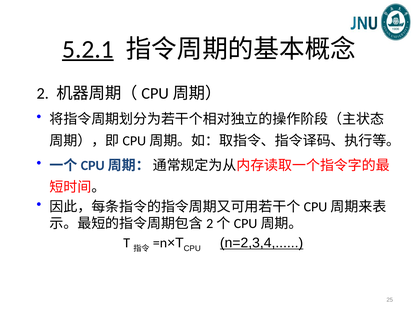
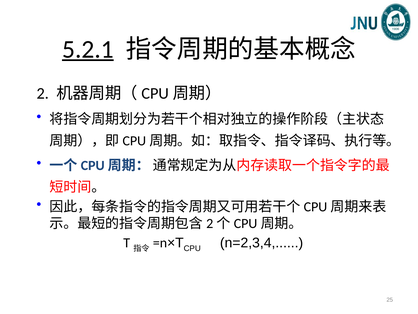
n=2,3,4 underline: present -> none
